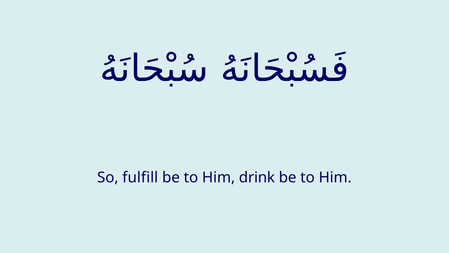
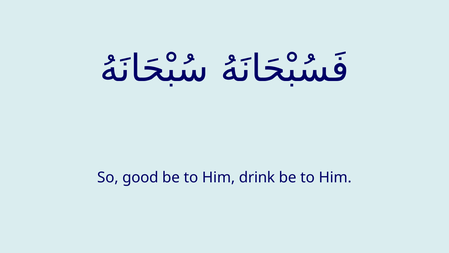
fulfill: fulfill -> good
